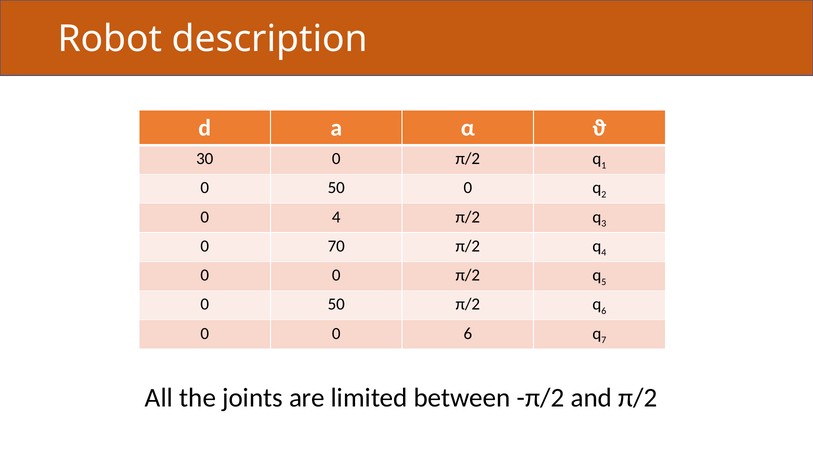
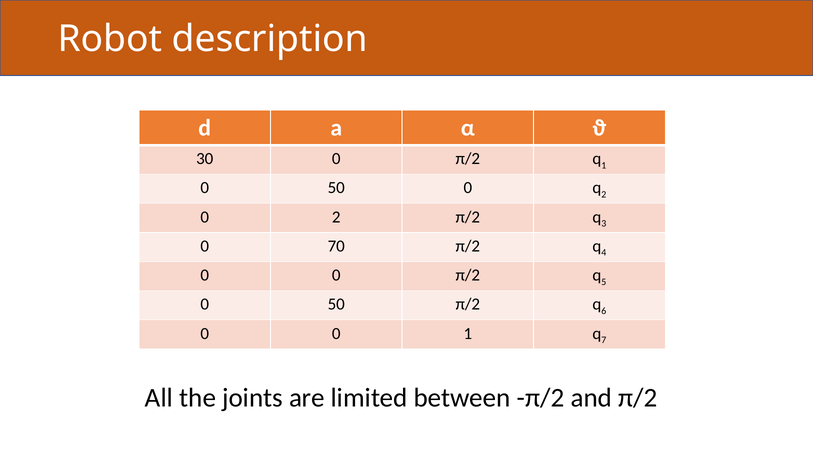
0 4: 4 -> 2
0 6: 6 -> 1
